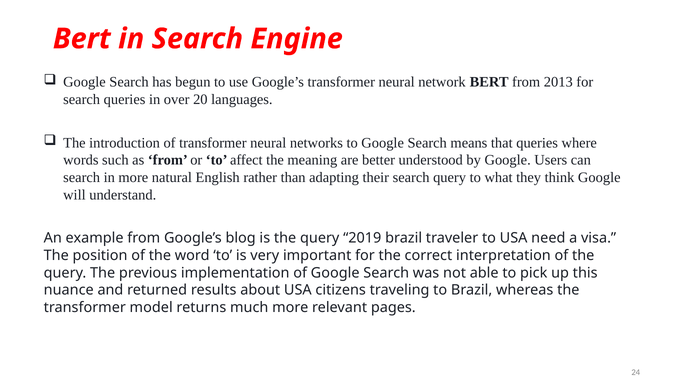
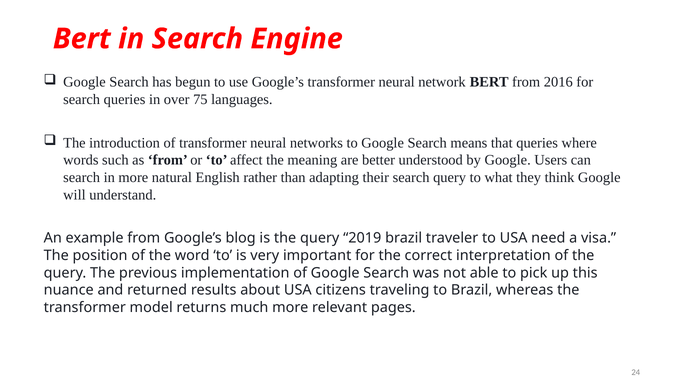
2013: 2013 -> 2016
20: 20 -> 75
